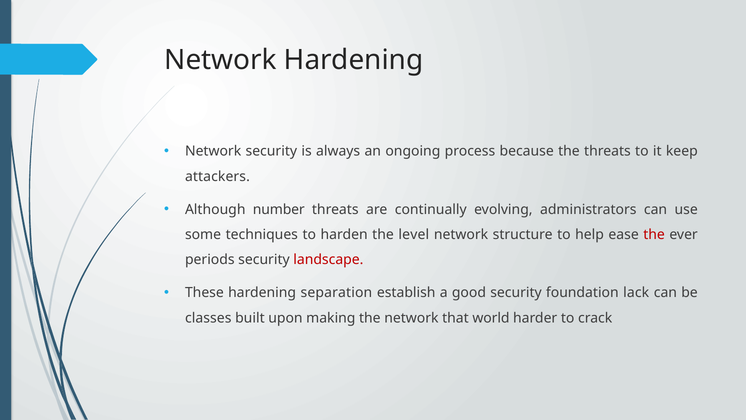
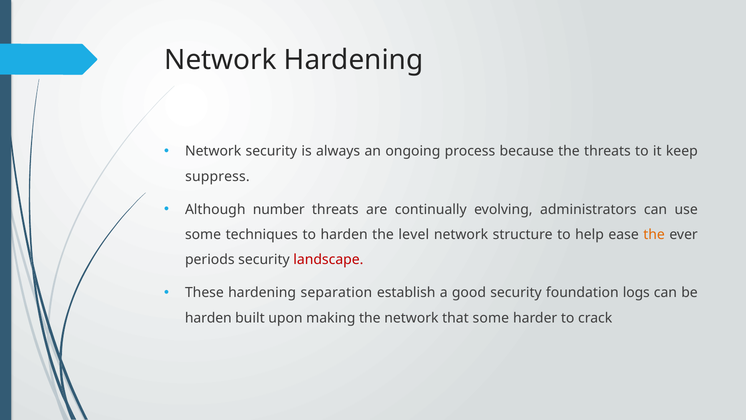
attackers: attackers -> suppress
the at (654, 234) colour: red -> orange
lack: lack -> logs
classes at (208, 318): classes -> harden
that world: world -> some
